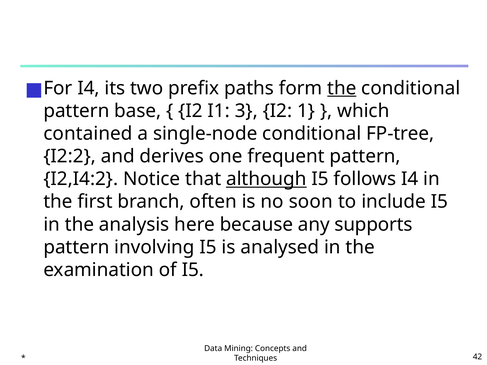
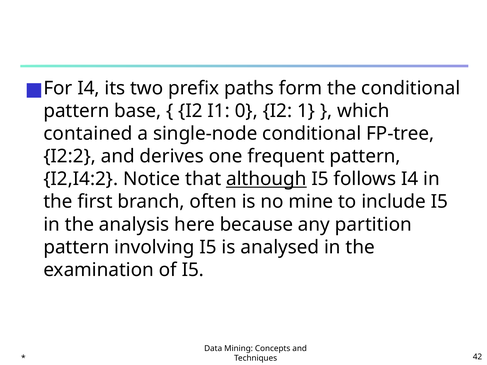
the at (342, 88) underline: present -> none
3: 3 -> 0
soon: soon -> mine
supports: supports -> partition
